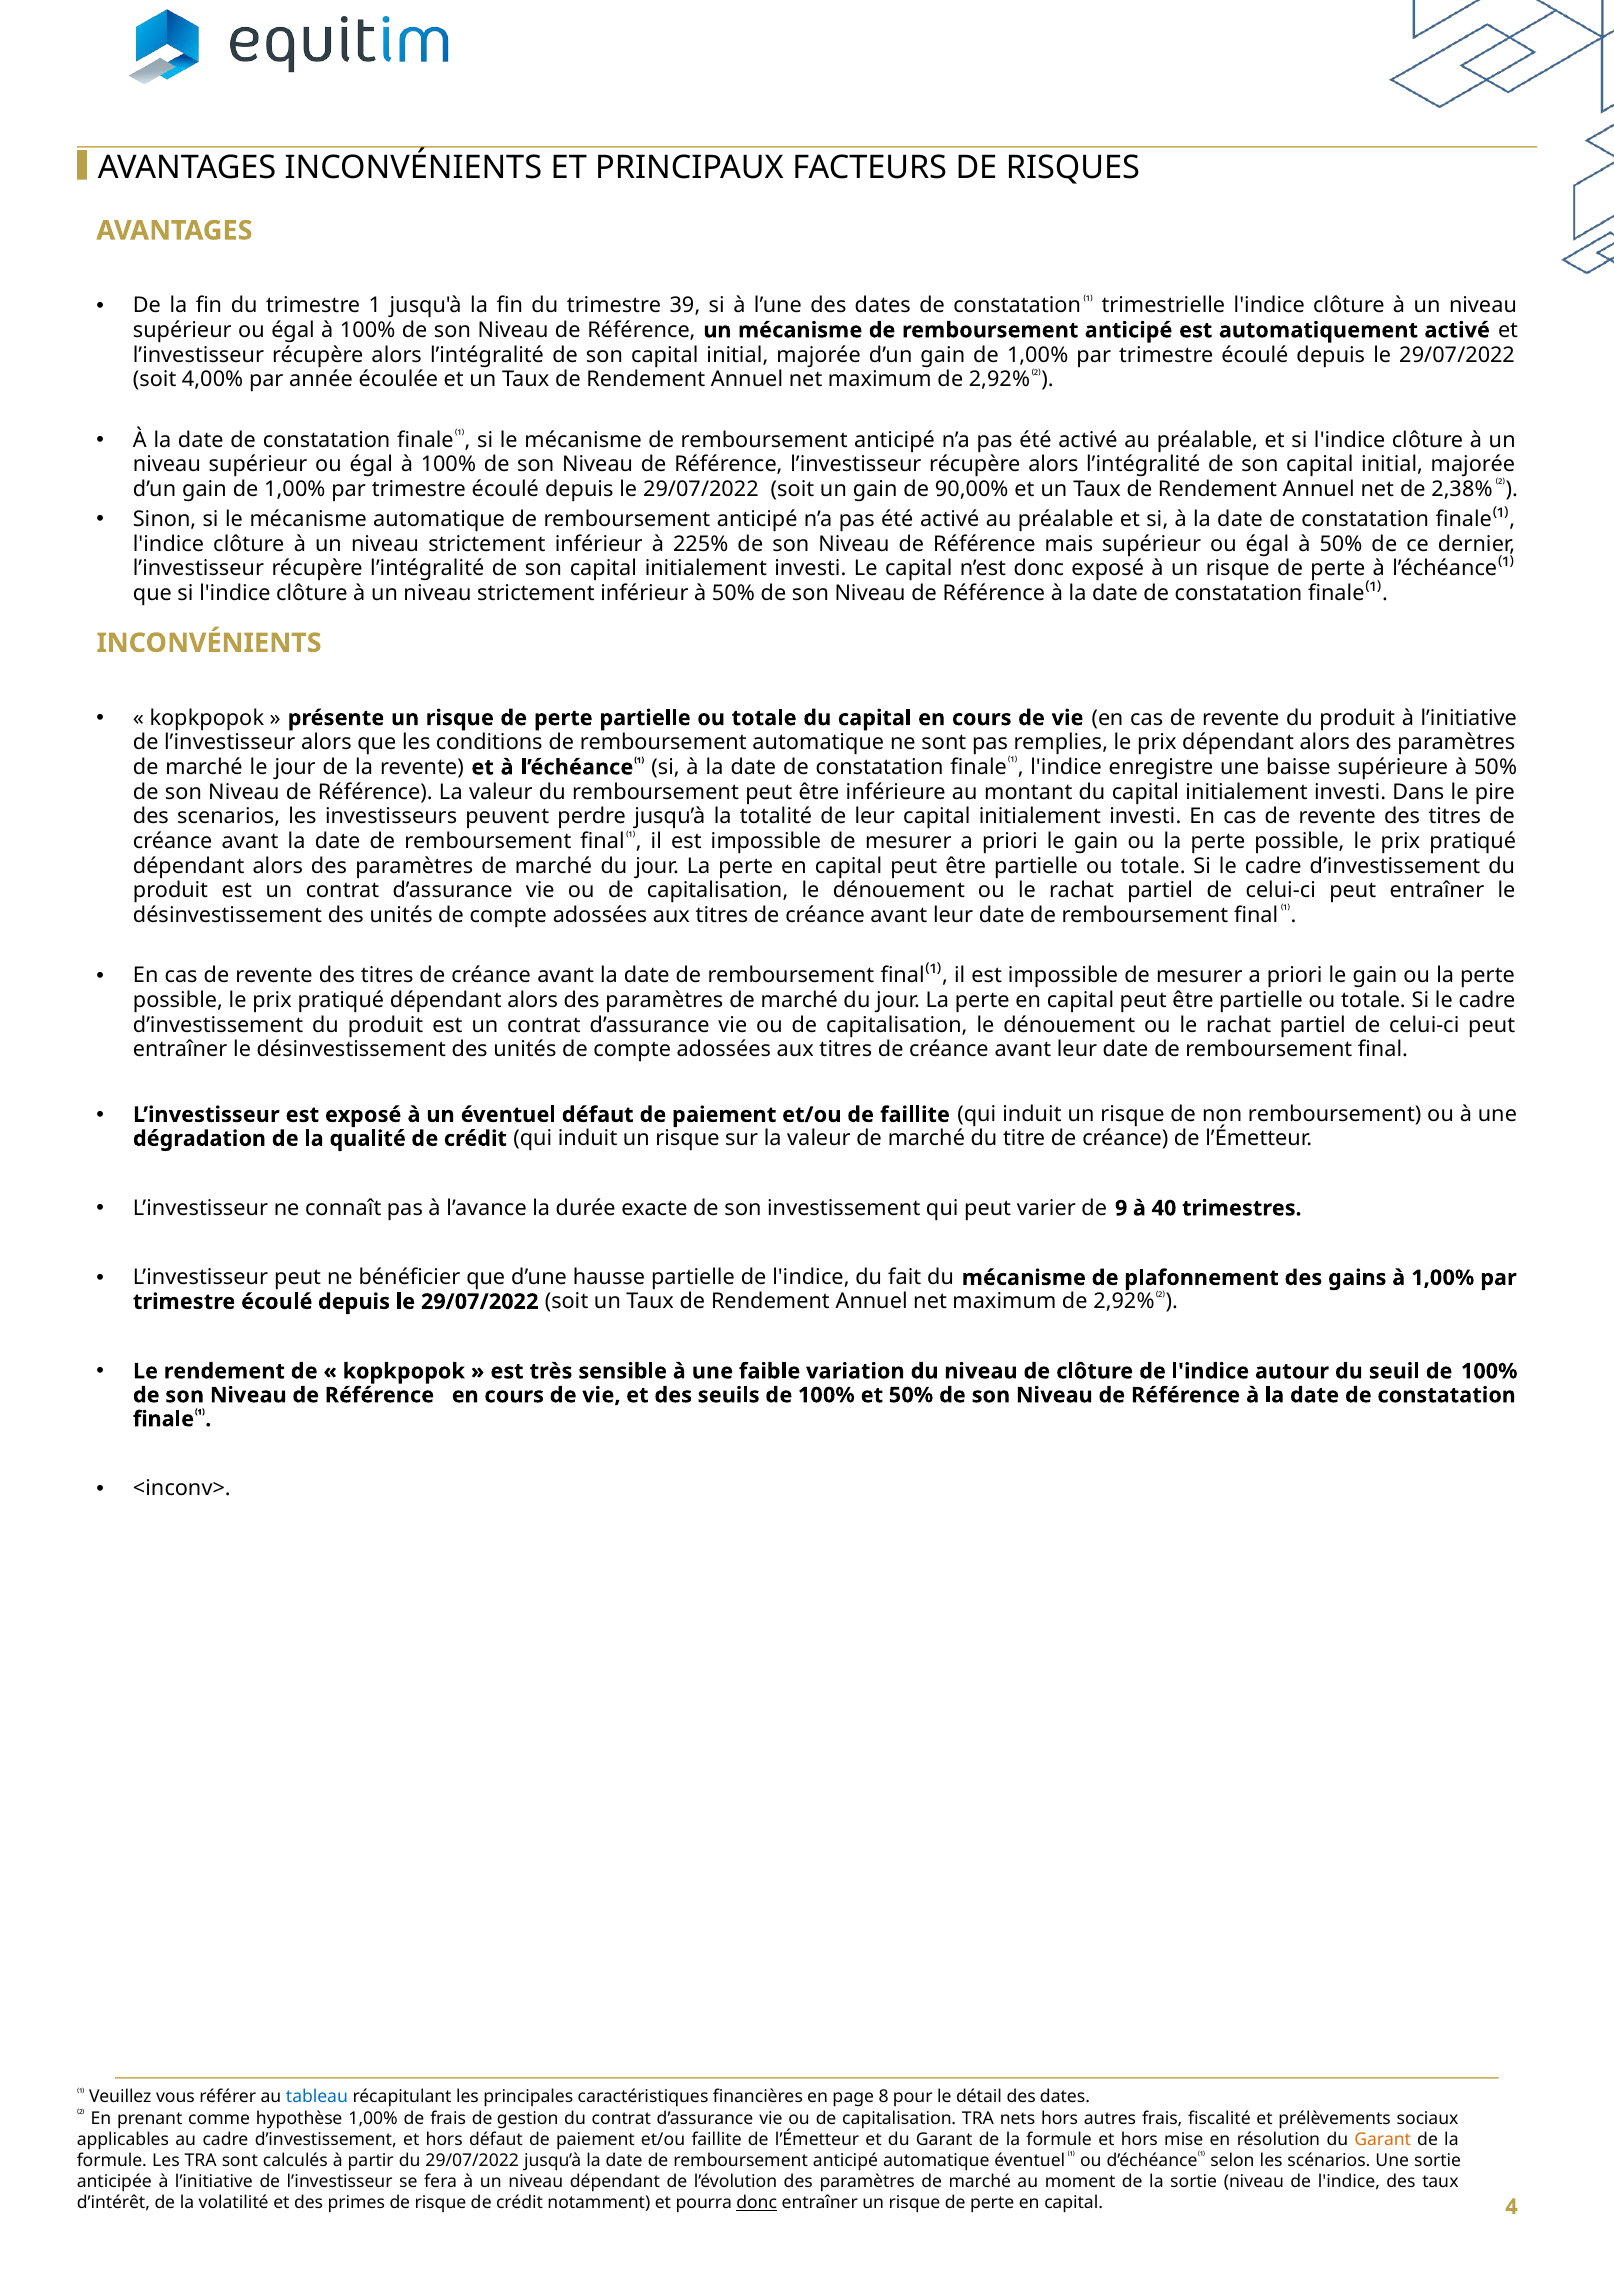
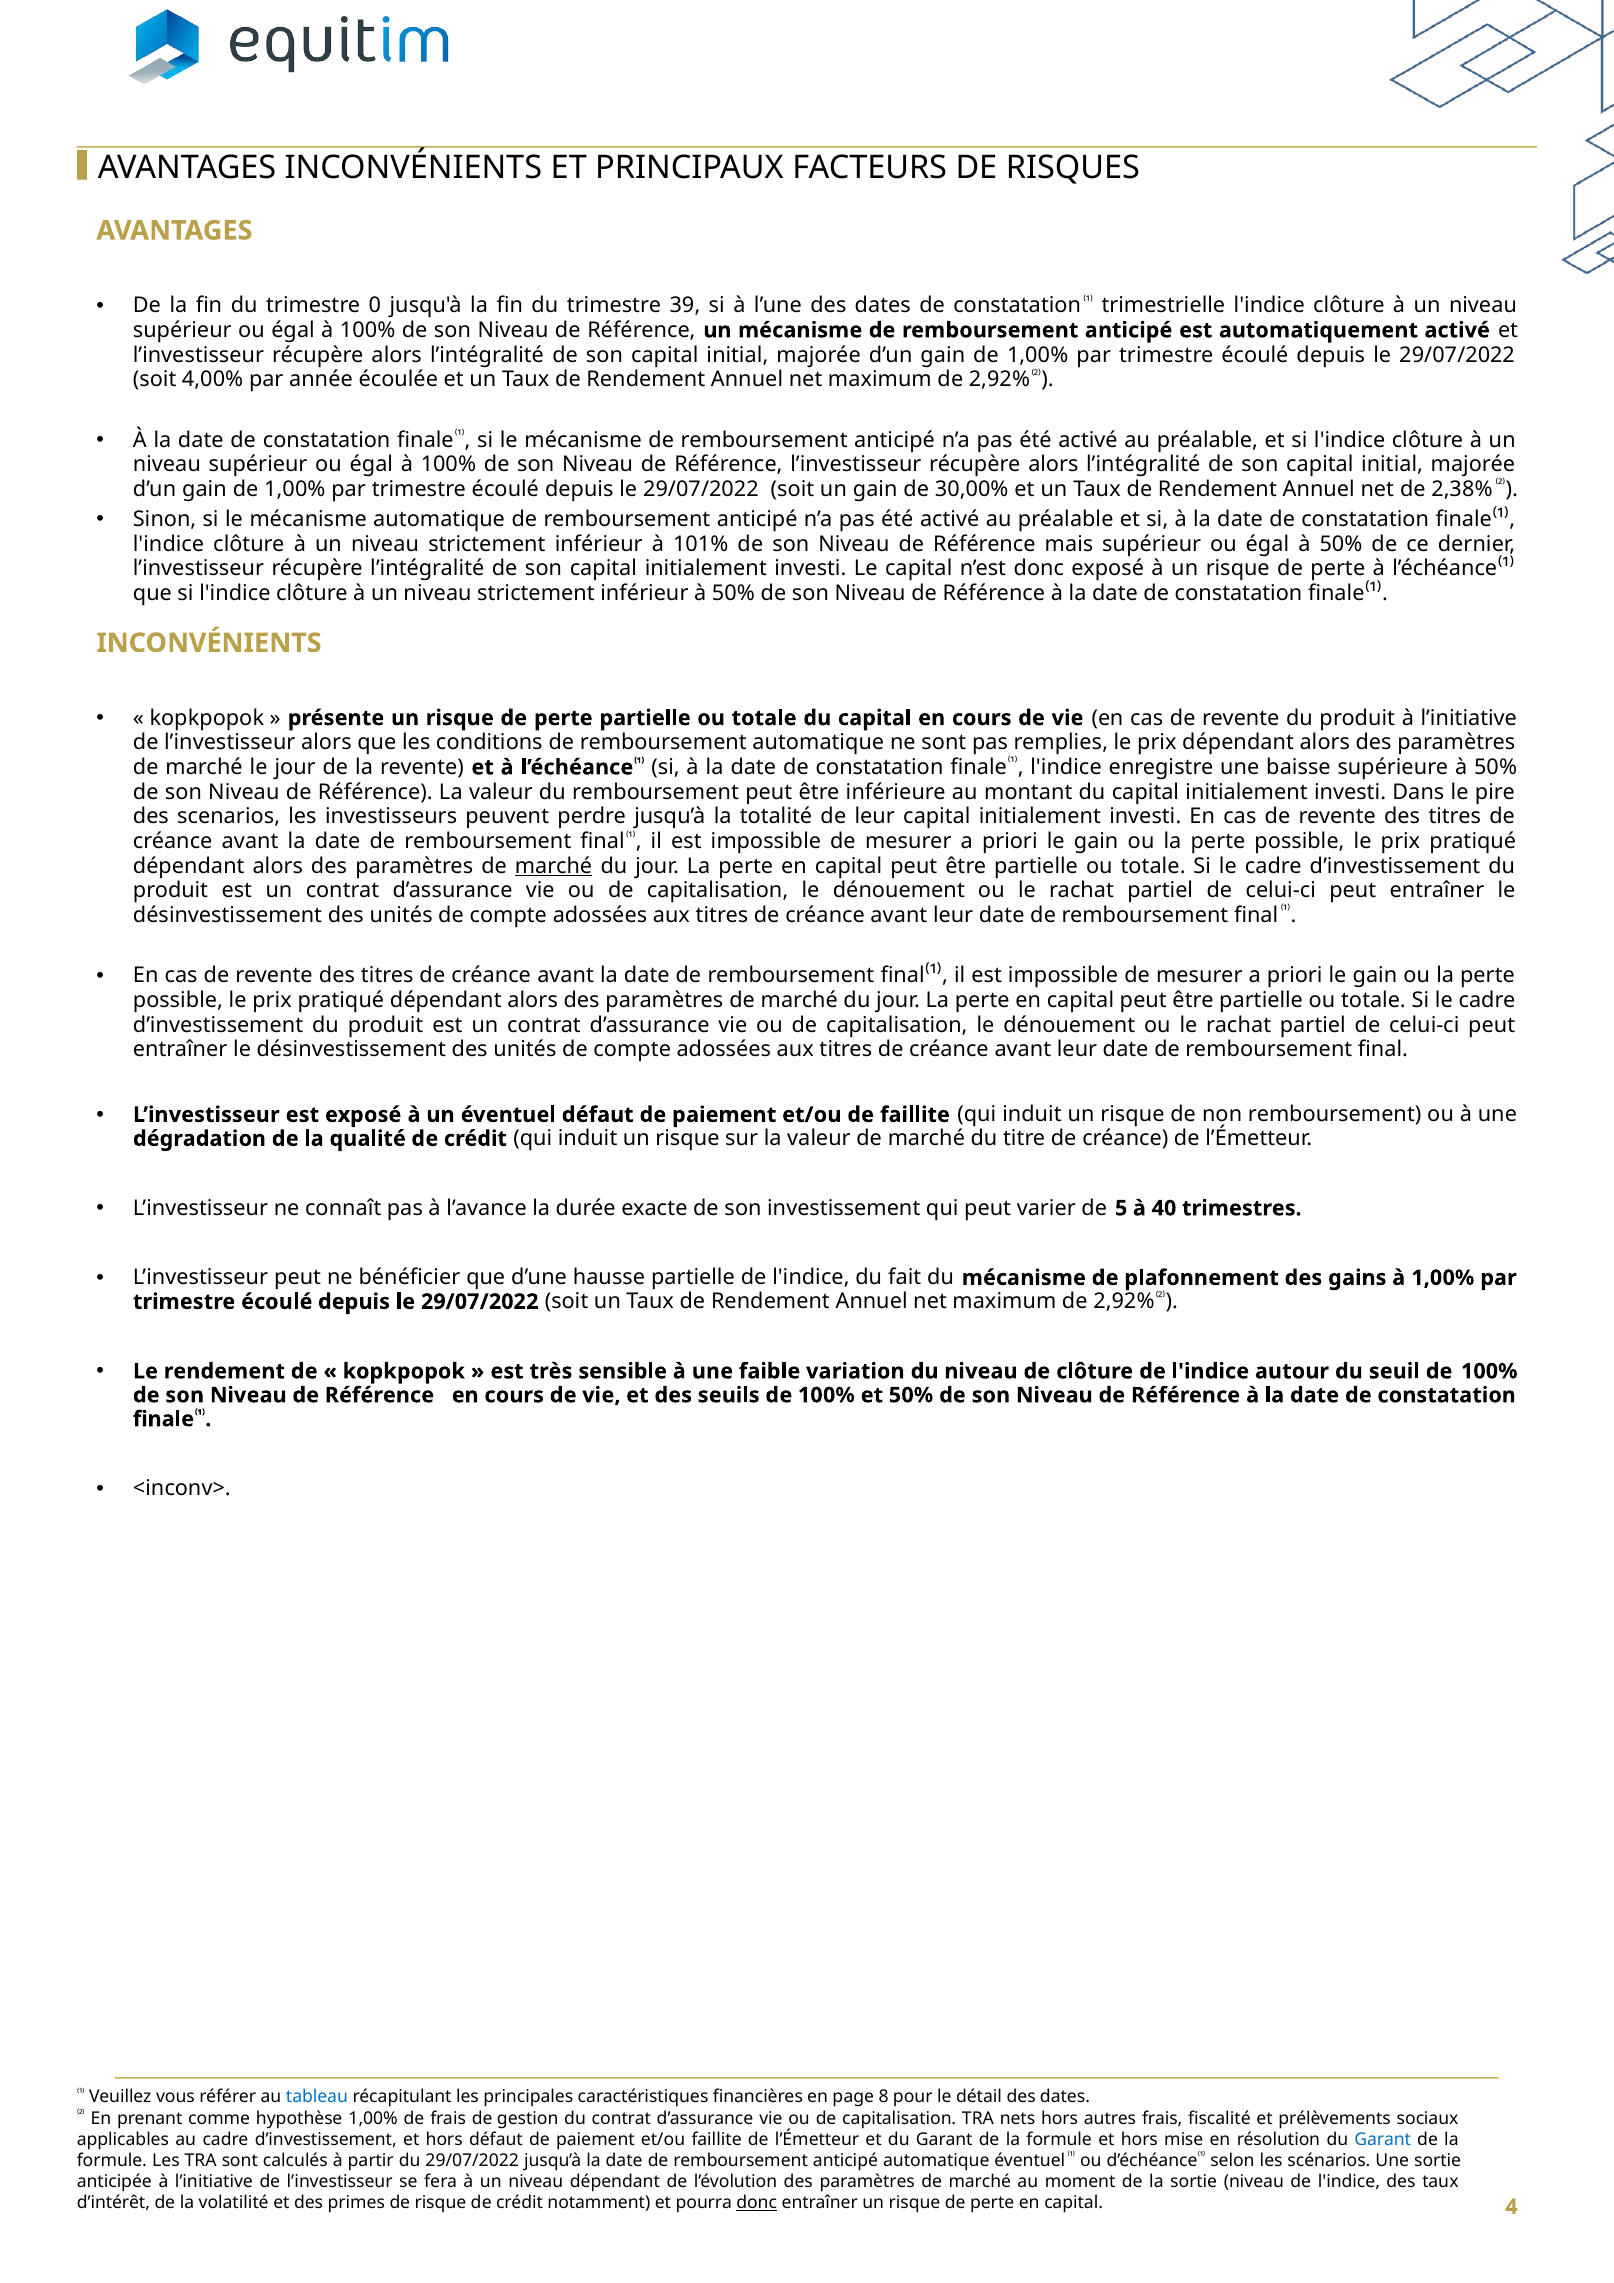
1: 1 -> 0
90,00%: 90,00% -> 30,00%
225%: 225% -> 101%
marché at (554, 866) underline: none -> present
9: 9 -> 5
Garant at (1383, 2139) colour: orange -> blue
